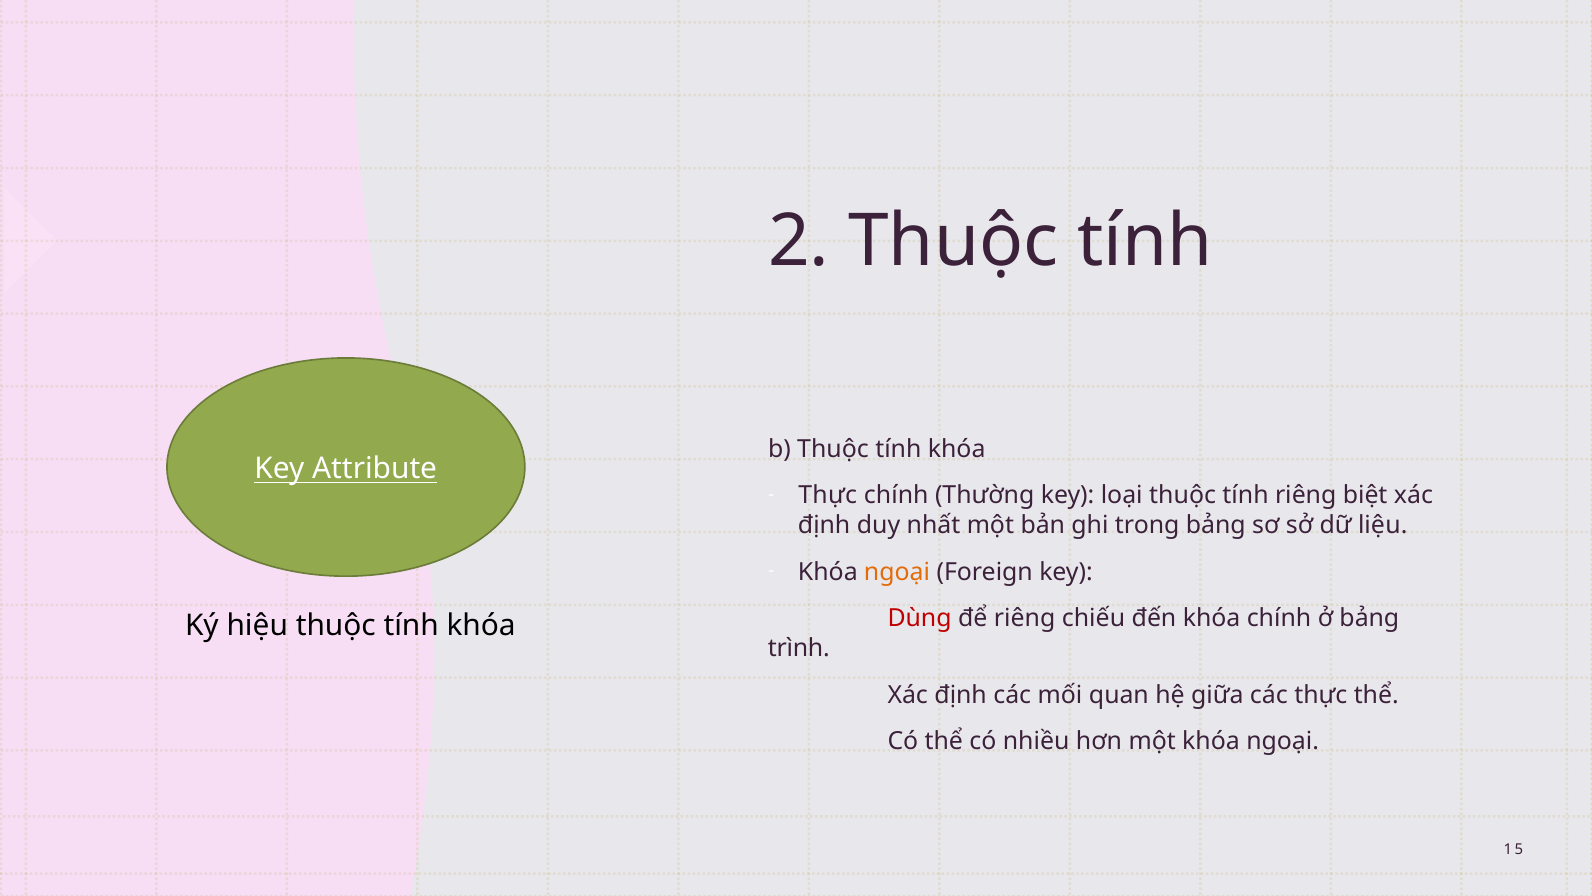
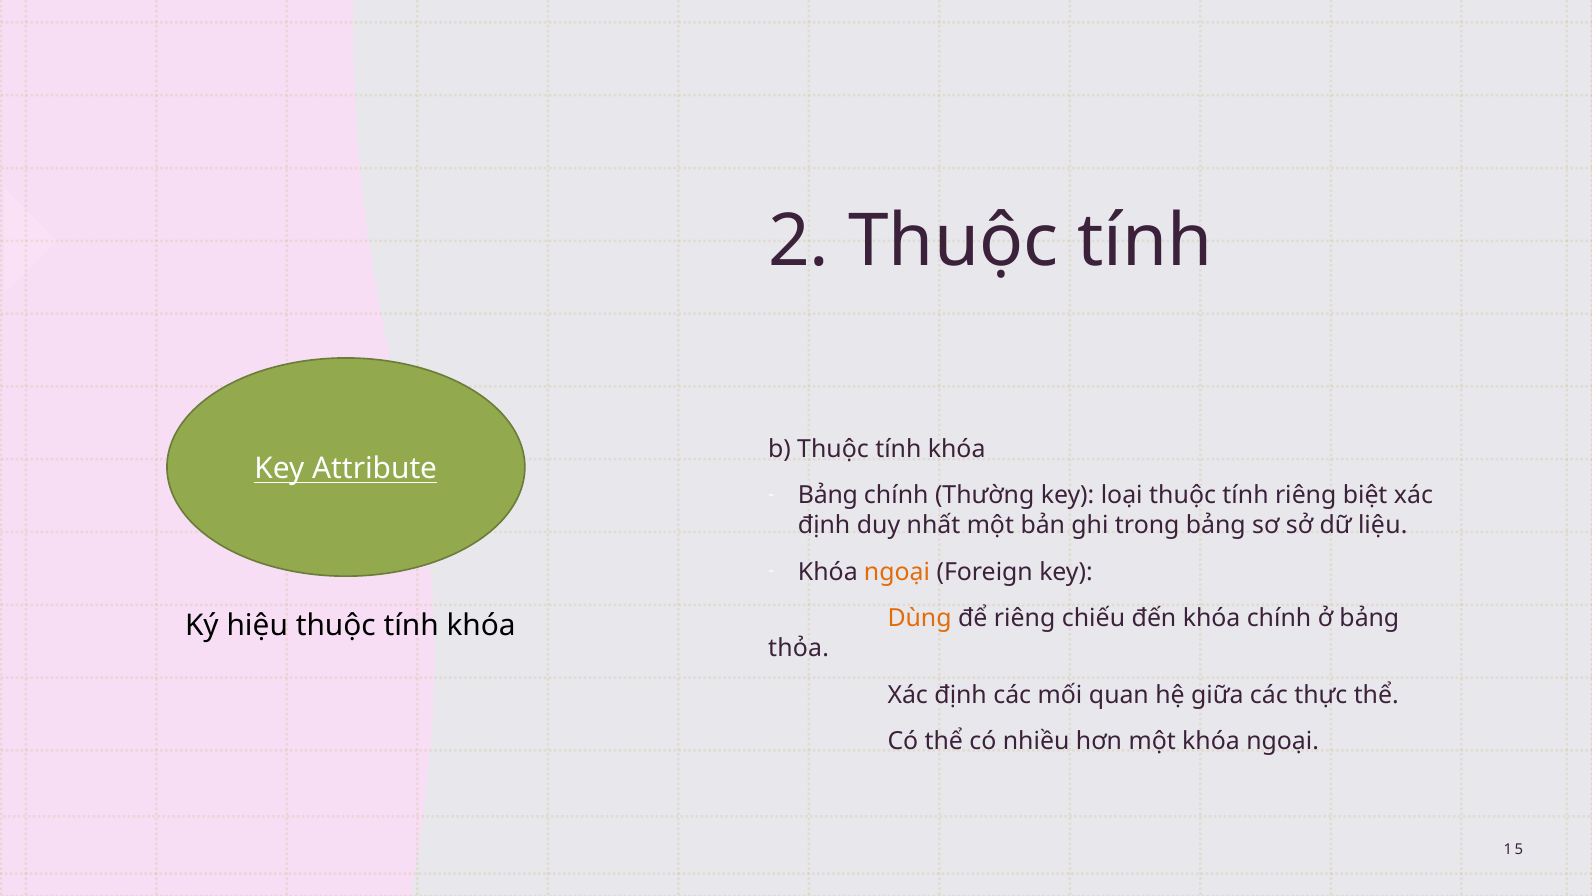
Thực at (828, 495): Thực -> Bảng
Dùng colour: red -> orange
trình: trình -> thỏa
